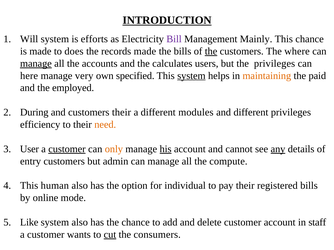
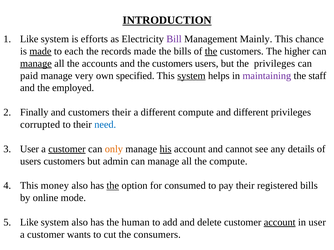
Will at (29, 39): Will -> Like
made at (40, 51) underline: none -> present
does: does -> each
where: where -> higher
and the calculates: calculates -> customers
here: here -> paid
maintaining colour: orange -> purple
paid: paid -> staff
During: During -> Finally
different modules: modules -> compute
efficiency: efficiency -> corrupted
need colour: orange -> blue
any underline: present -> none
entry at (31, 162): entry -> users
human: human -> money
the at (113, 186) underline: none -> present
individual: individual -> consumed
the chance: chance -> human
account at (280, 223) underline: none -> present
in staff: staff -> user
cut underline: present -> none
